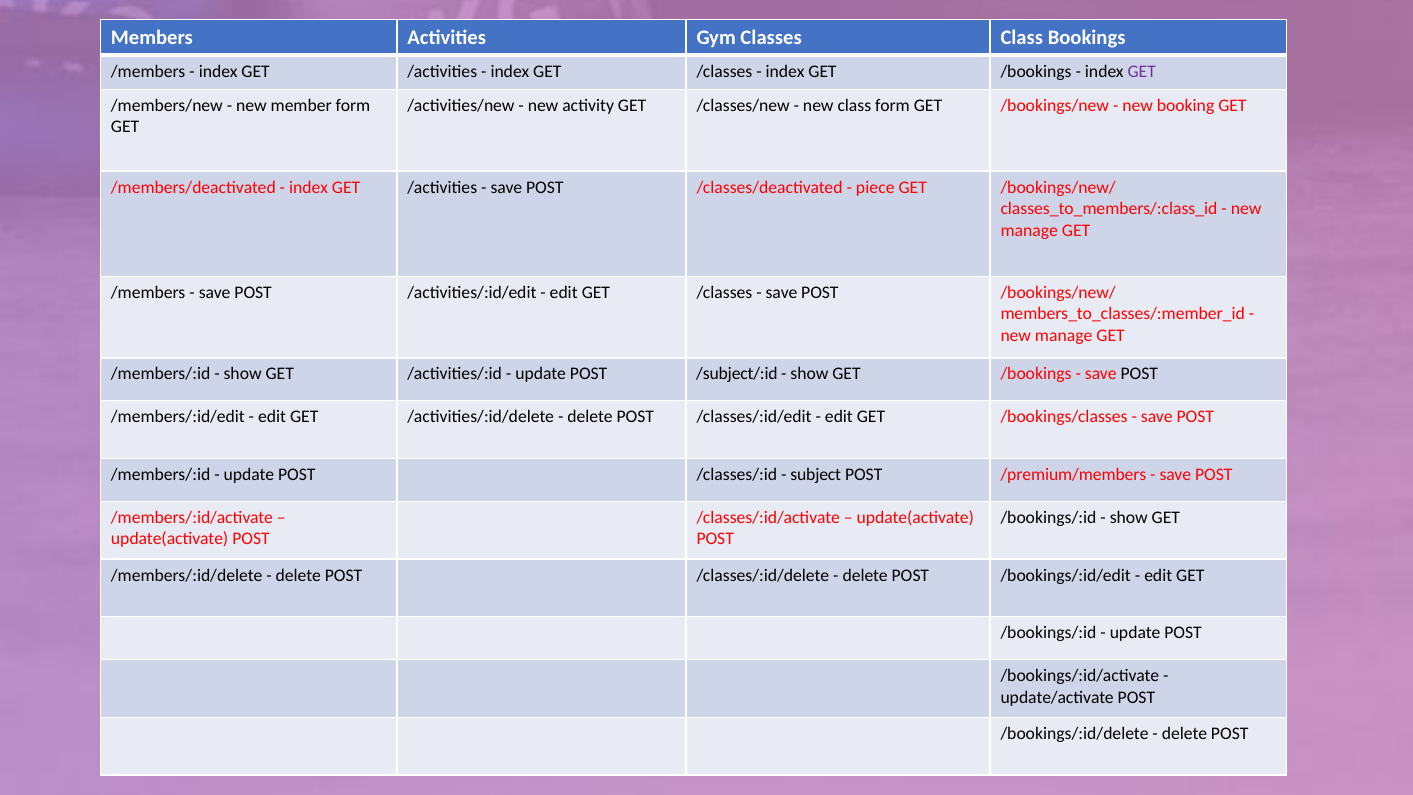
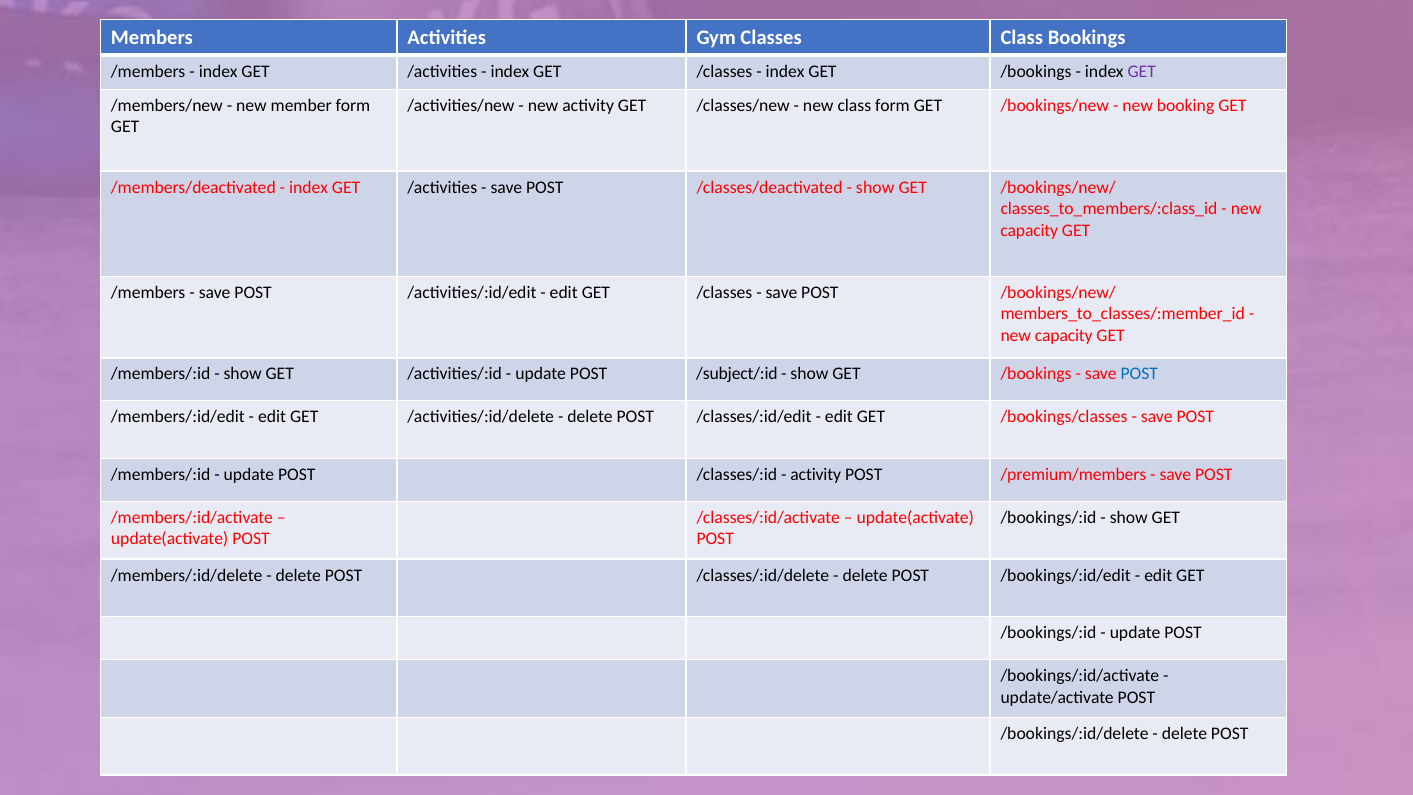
piece at (875, 187): piece -> show
manage at (1029, 230): manage -> capacity
manage at (1064, 336): manage -> capacity
POST at (1139, 374) colour: black -> blue
subject at (816, 475): subject -> activity
